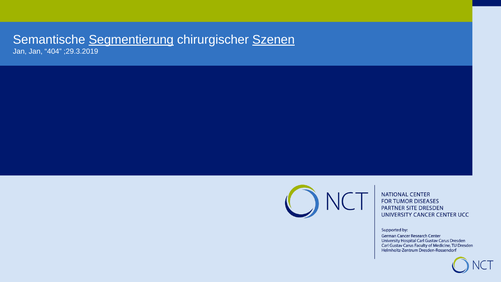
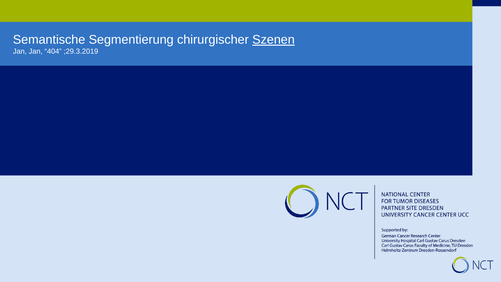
Segmentierung underline: present -> none
